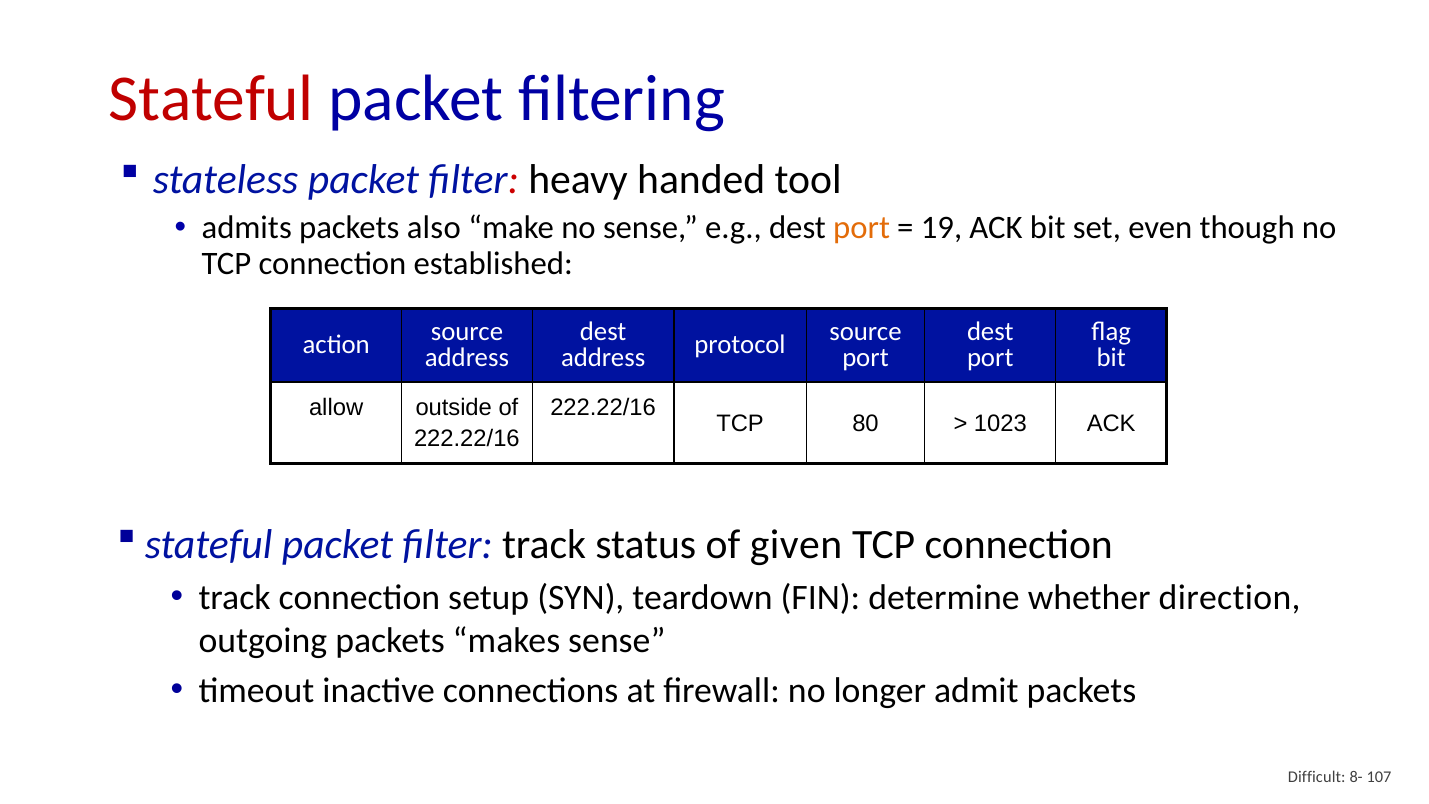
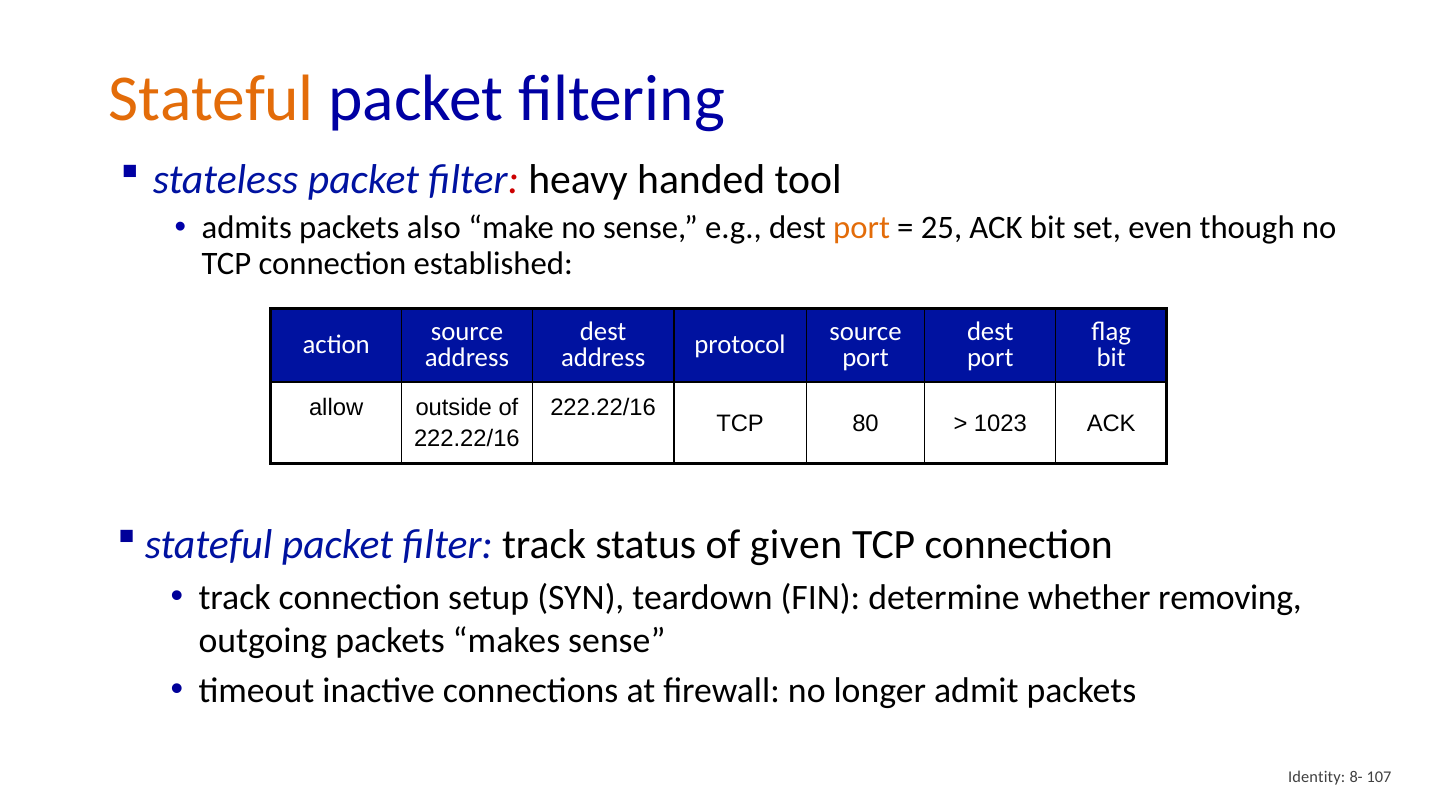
Stateful at (211, 99) colour: red -> orange
19: 19 -> 25
direction: direction -> removing
Difficult: Difficult -> Identity
